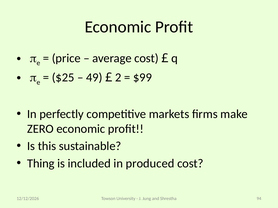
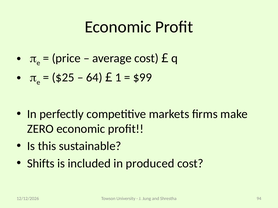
49: 49 -> 64
2: 2 -> 1
Thing: Thing -> Shifts
